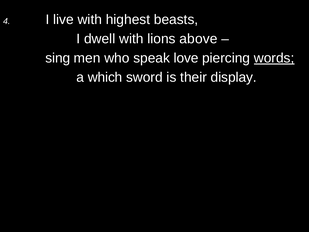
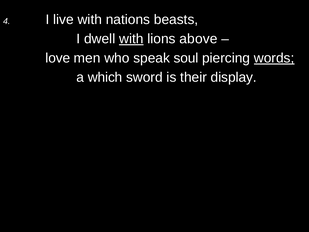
highest: highest -> nations
with at (131, 39) underline: none -> present
sing: sing -> love
love: love -> soul
